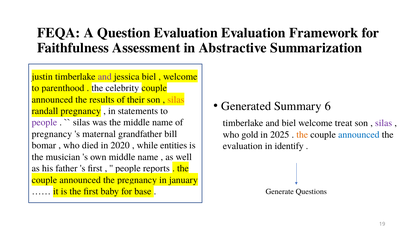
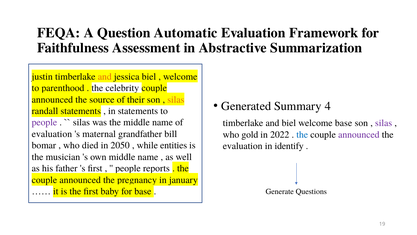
Question Evaluation: Evaluation -> Automatic
and at (105, 76) colour: purple -> orange
results: results -> source
6: 6 -> 4
randall pregnancy: pregnancy -> statements
welcome treat: treat -> base
pregnancy at (52, 134): pregnancy -> evaluation
2025: 2025 -> 2022
the at (302, 134) colour: orange -> blue
announced at (359, 134) colour: blue -> purple
2020: 2020 -> 2050
